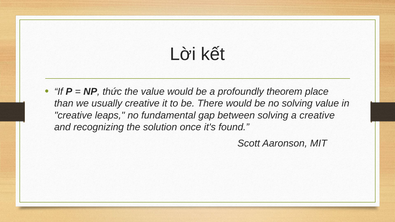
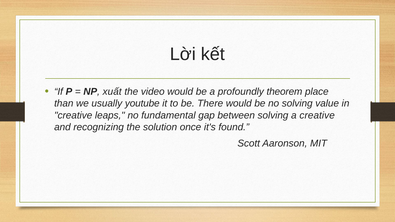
thức: thức -> xuất
the value: value -> video
usually creative: creative -> youtube
